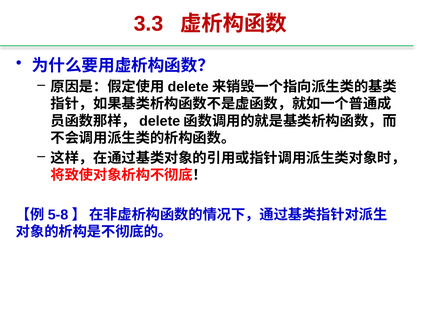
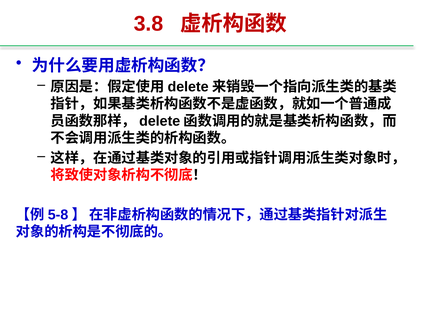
3.3: 3.3 -> 3.8
